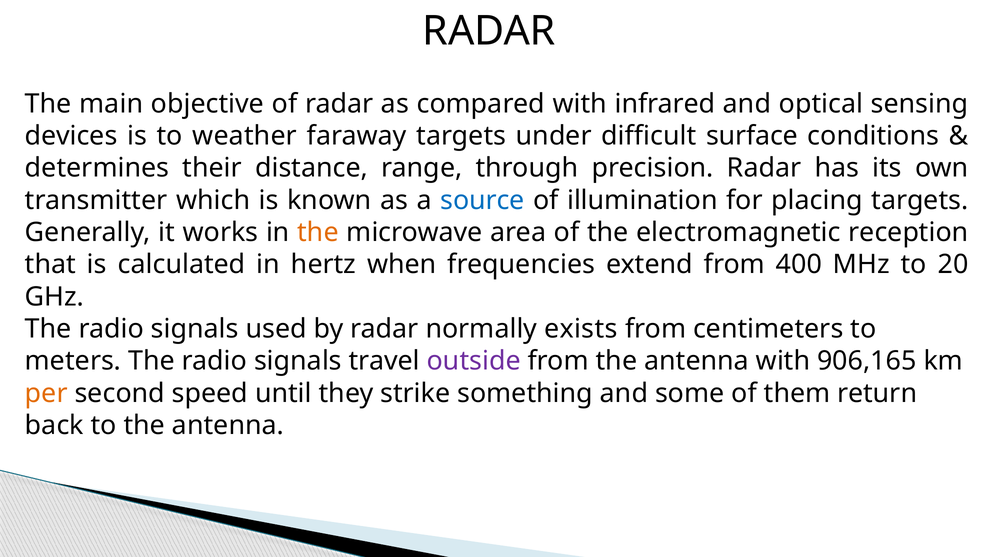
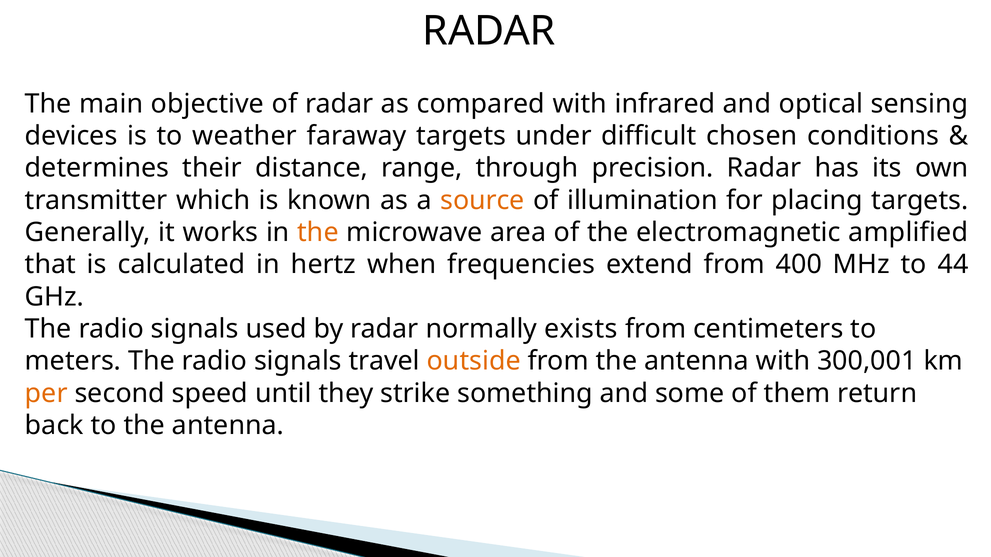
surface: surface -> chosen
source colour: blue -> orange
reception: reception -> amplified
20: 20 -> 44
outside colour: purple -> orange
906,165: 906,165 -> 300,001
